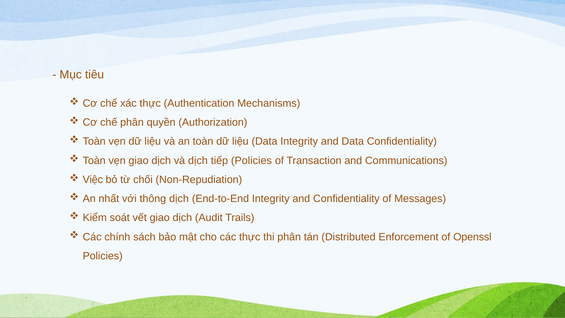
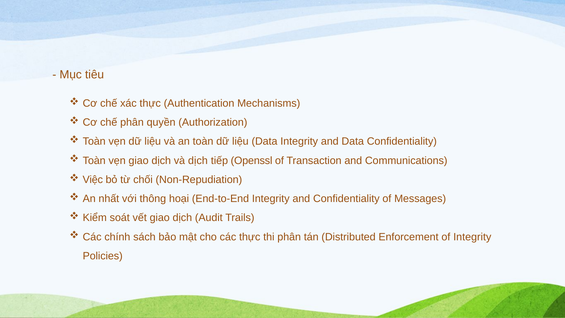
tiếp Policies: Policies -> Openssl
thông dịch: dịch -> hoại
of Openssl: Openssl -> Integrity
